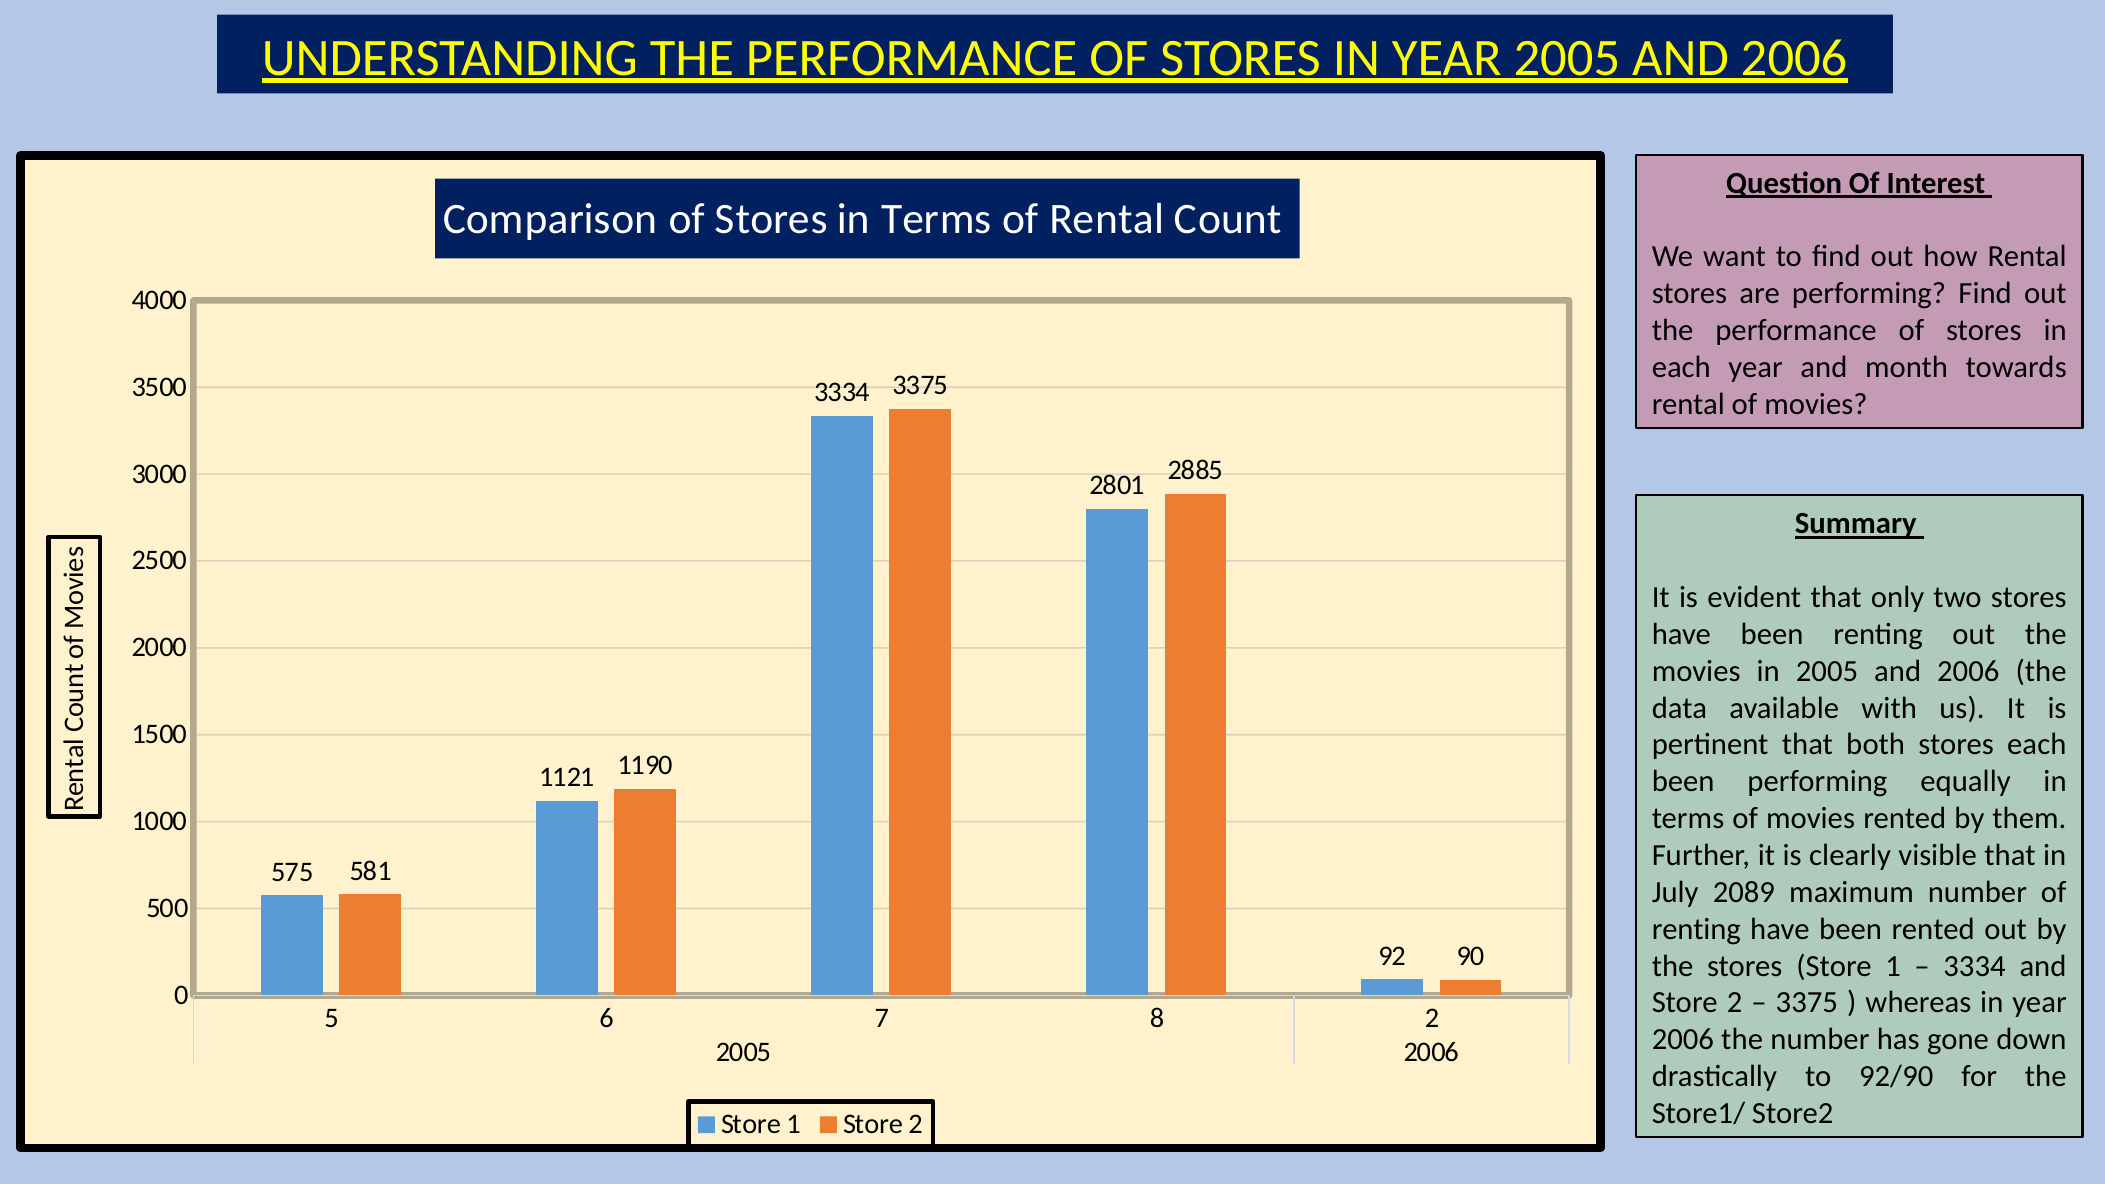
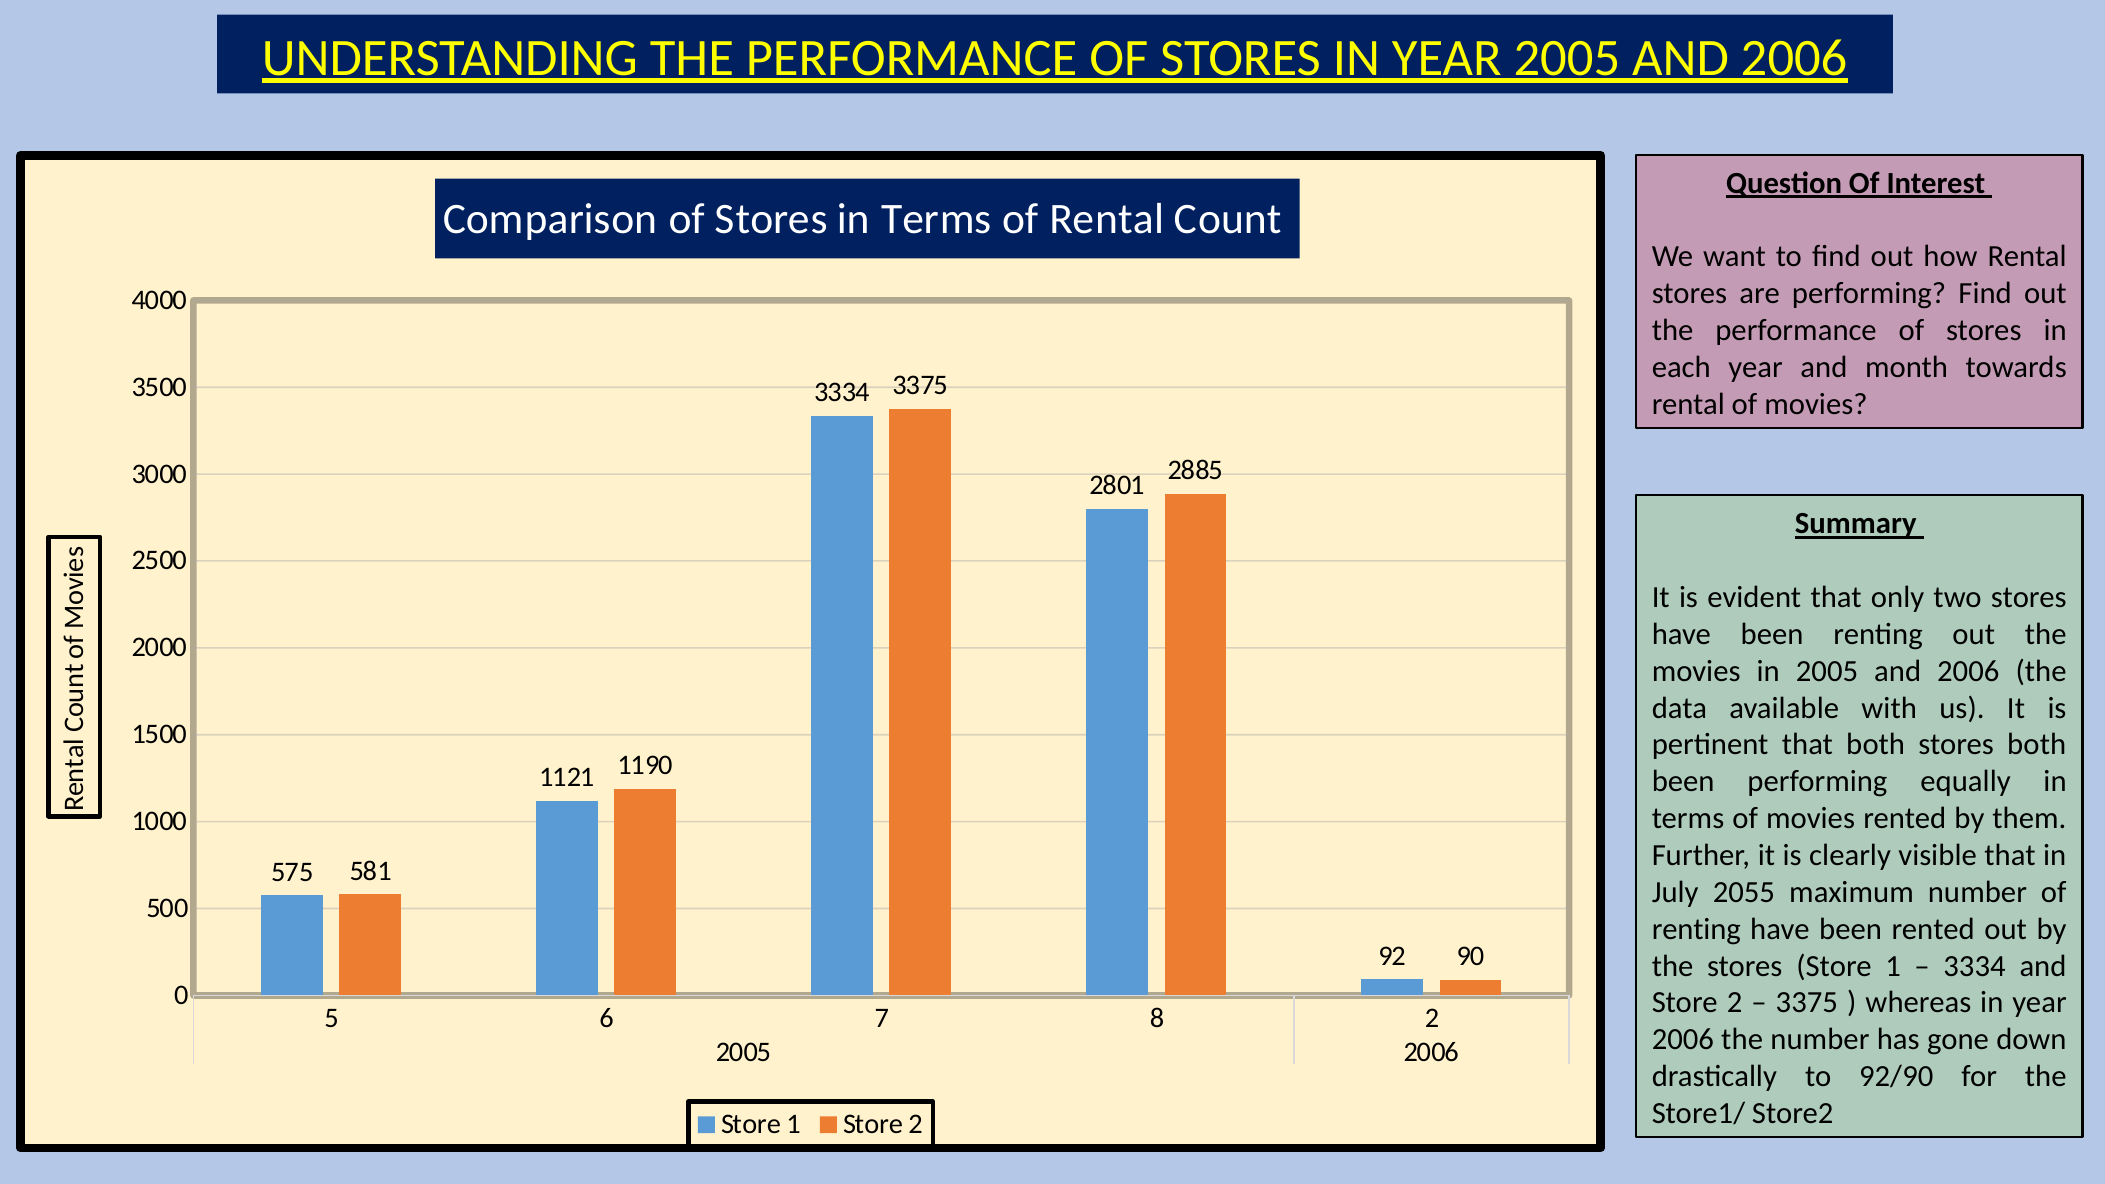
stores each: each -> both
2089: 2089 -> 2055
